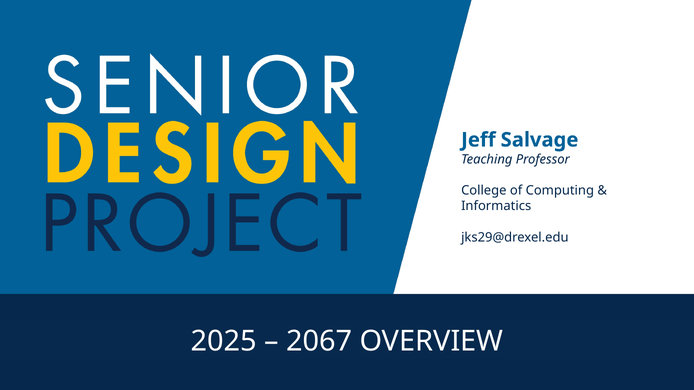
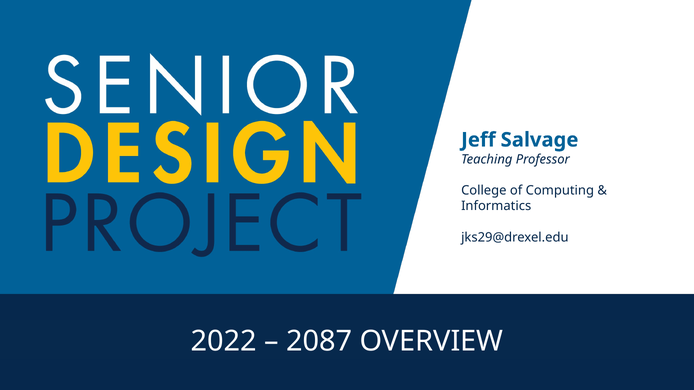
2025: 2025 -> 2022
2067: 2067 -> 2087
